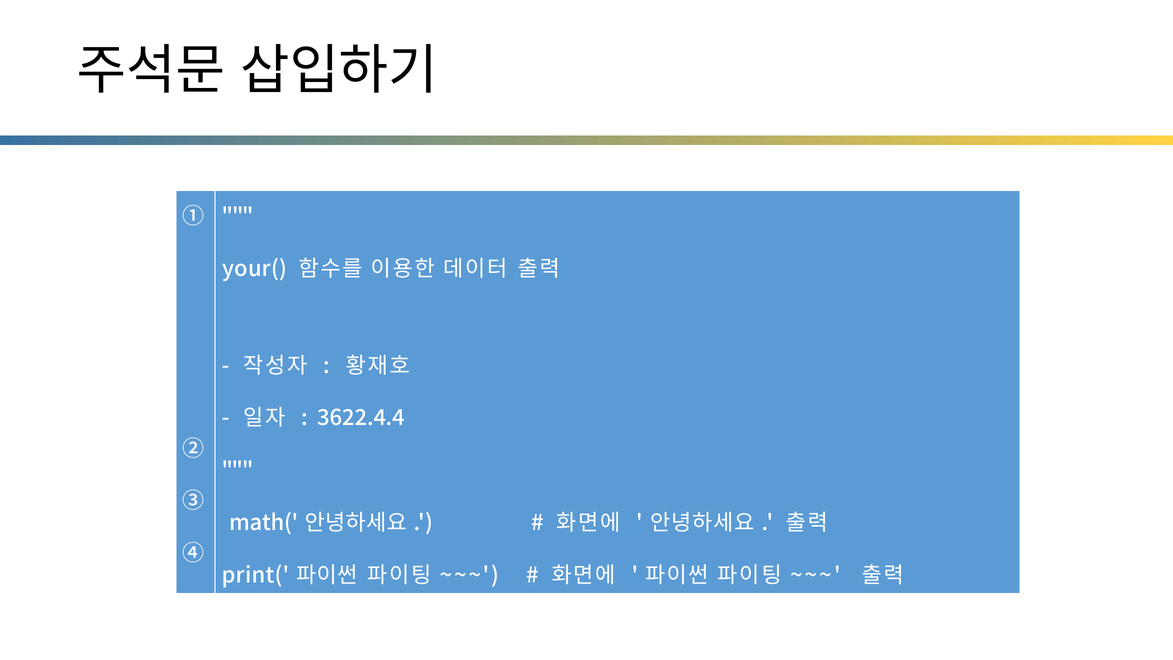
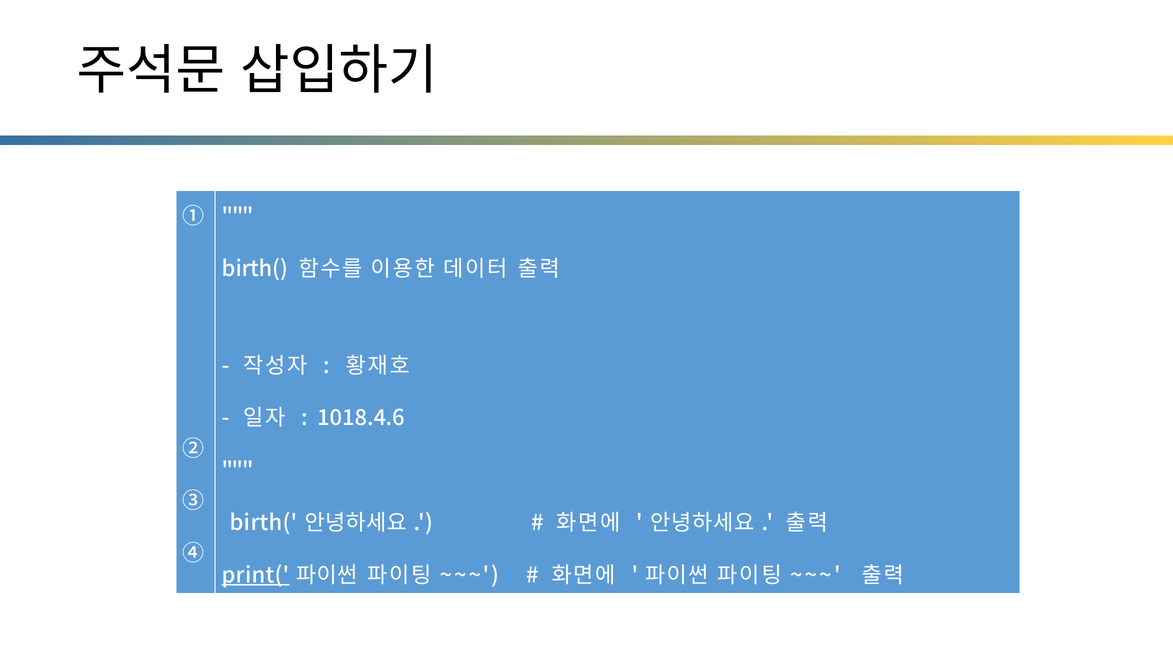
your( at (255, 269): your( -> birth(
3622.4.4: 3622.4.4 -> 1018.4.6
math( at (264, 523): math( -> birth(
print( underline: none -> present
